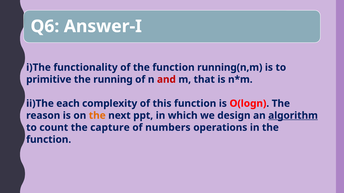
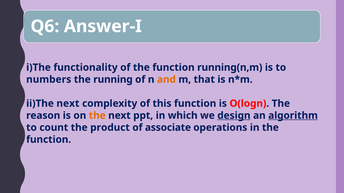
primitive: primitive -> numbers
and colour: red -> orange
ii)The each: each -> next
design underline: none -> present
capture: capture -> product
numbers: numbers -> associate
